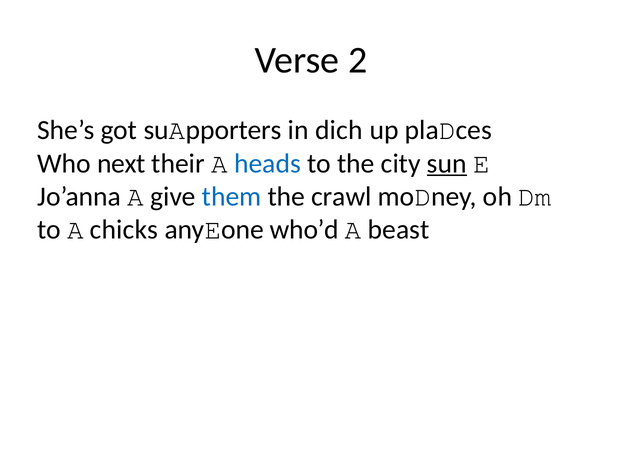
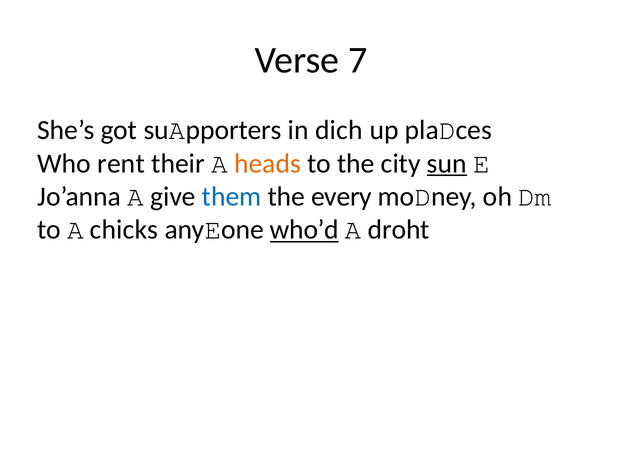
2: 2 -> 7
next: next -> rent
heads colour: blue -> orange
crawl: crawl -> every
who’d underline: none -> present
beast: beast -> droht
